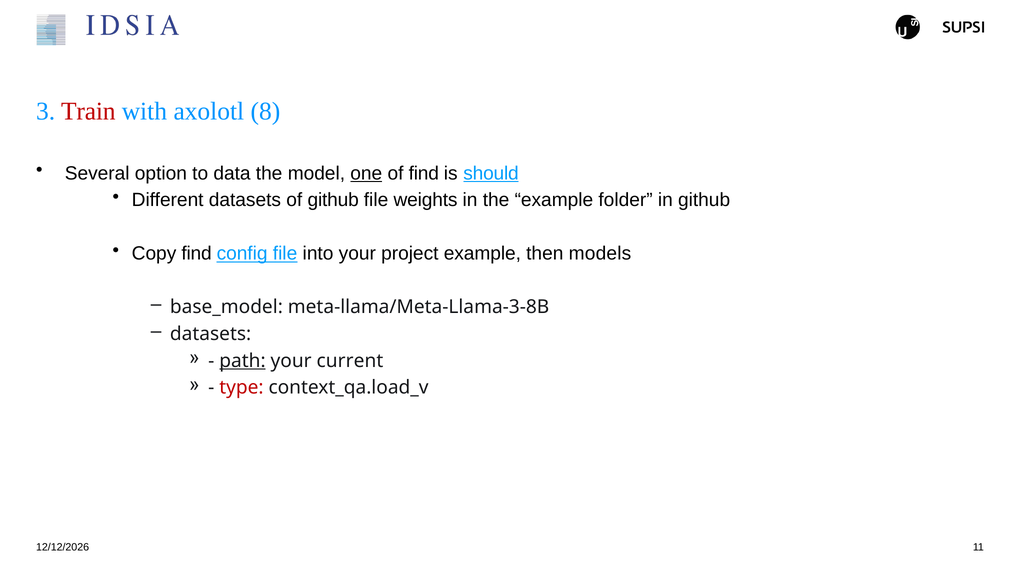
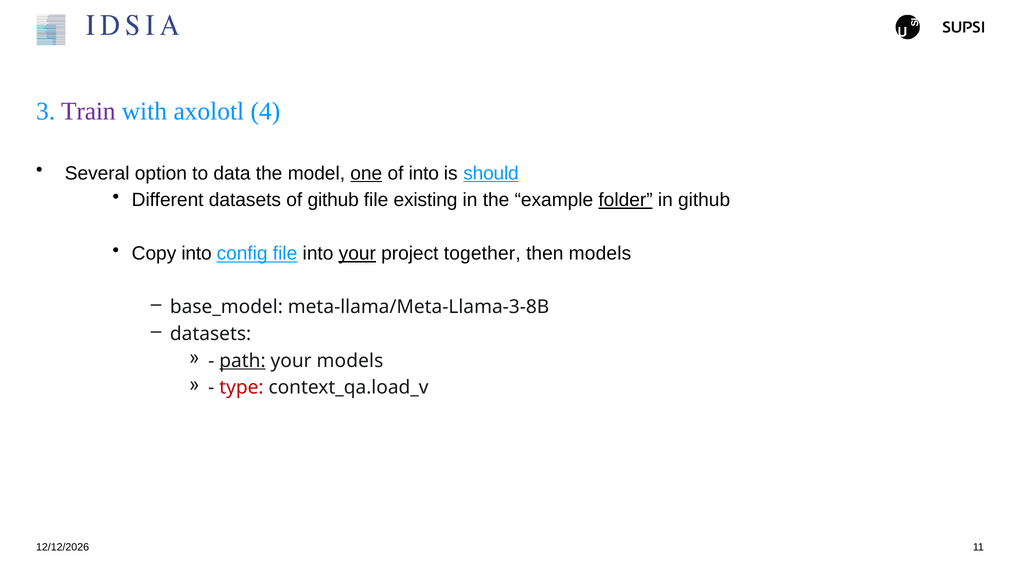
Train colour: red -> purple
8: 8 -> 4
of find: find -> into
weights: weights -> existing
folder underline: none -> present
Copy find: find -> into
your at (357, 253) underline: none -> present
project example: example -> together
your current: current -> models
